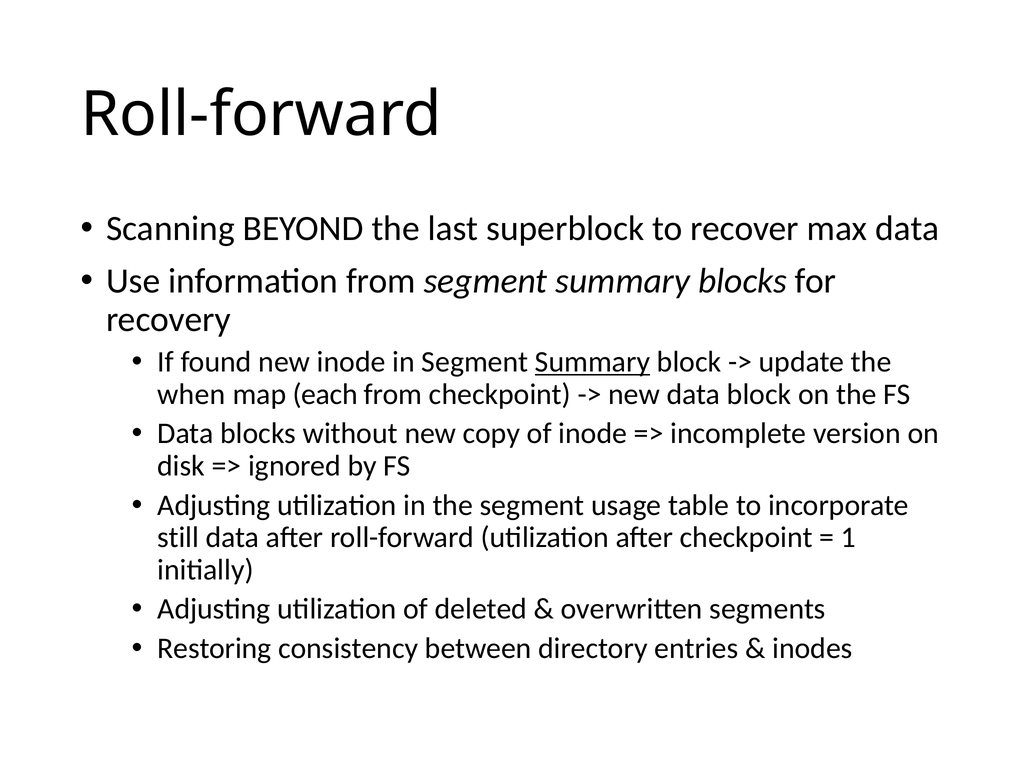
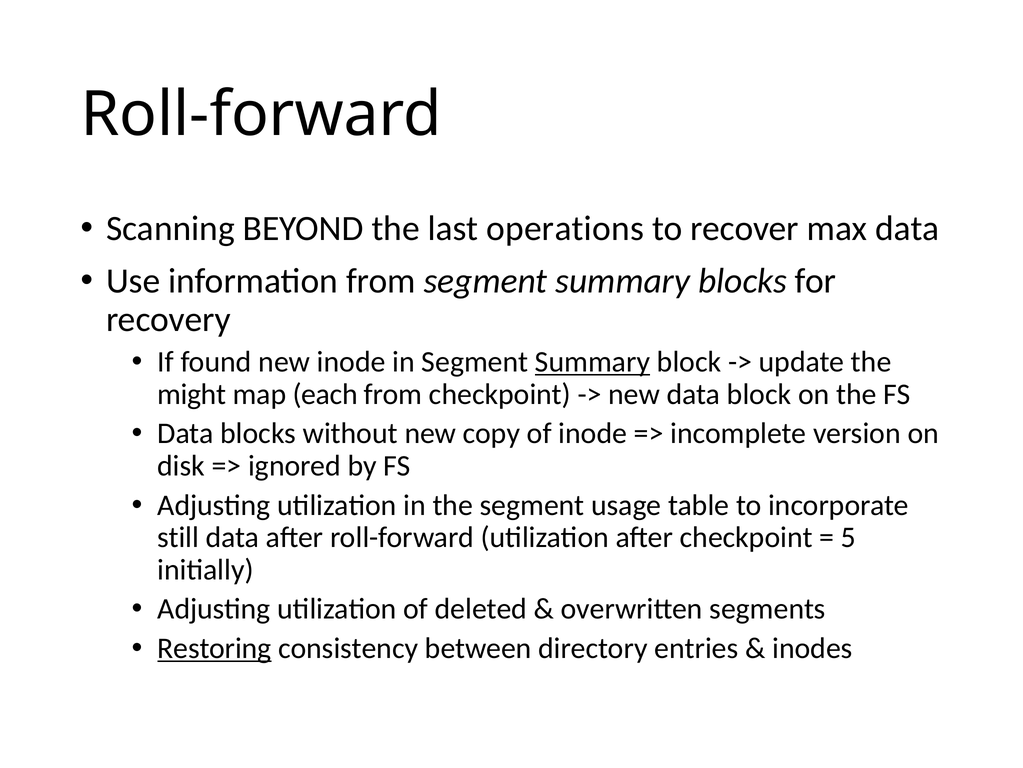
superblock: superblock -> operations
when: when -> might
1: 1 -> 5
Restoring underline: none -> present
